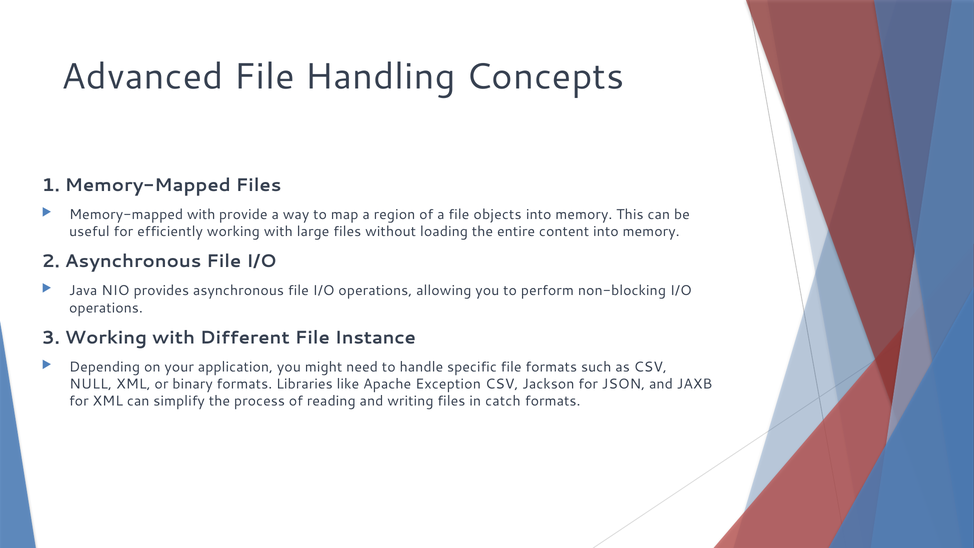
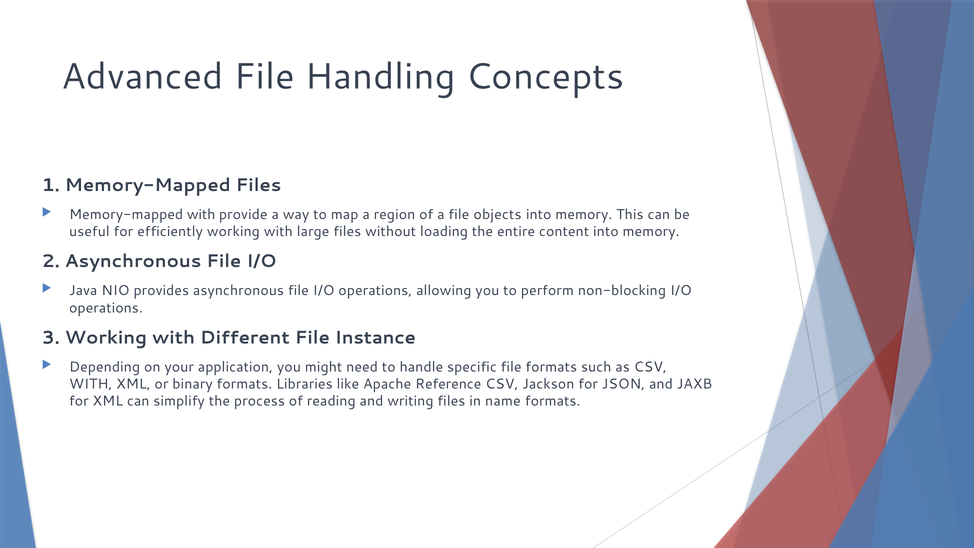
NULL at (91, 384): NULL -> WITH
Exception: Exception -> Reference
catch: catch -> name
